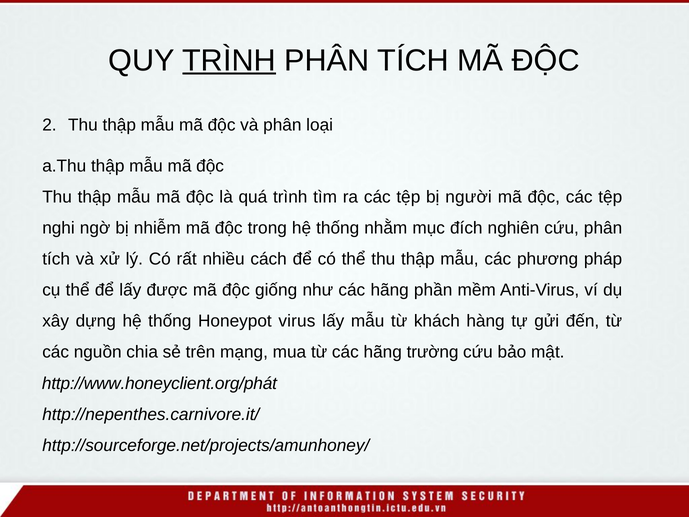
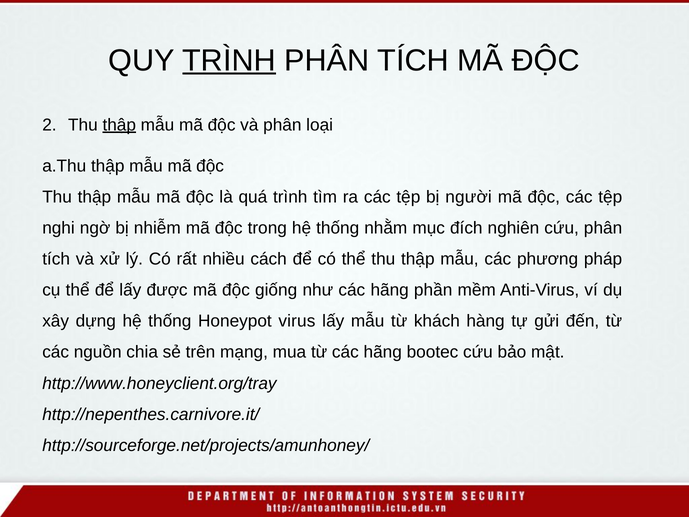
thập at (119, 125) underline: none -> present
trường: trường -> bootec
http://www.honeyclient.org/phát: http://www.honeyclient.org/phát -> http://www.honeyclient.org/tray
